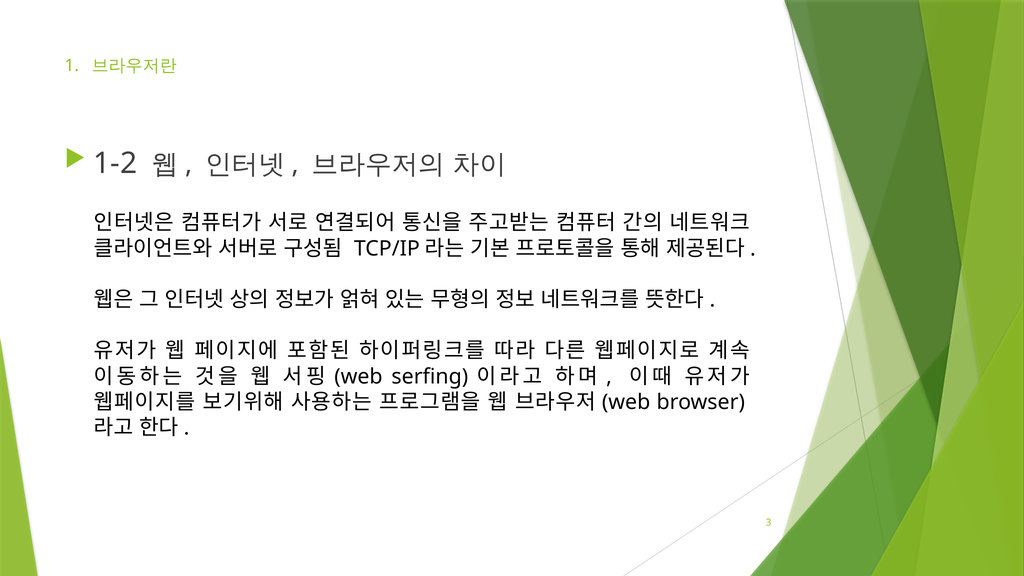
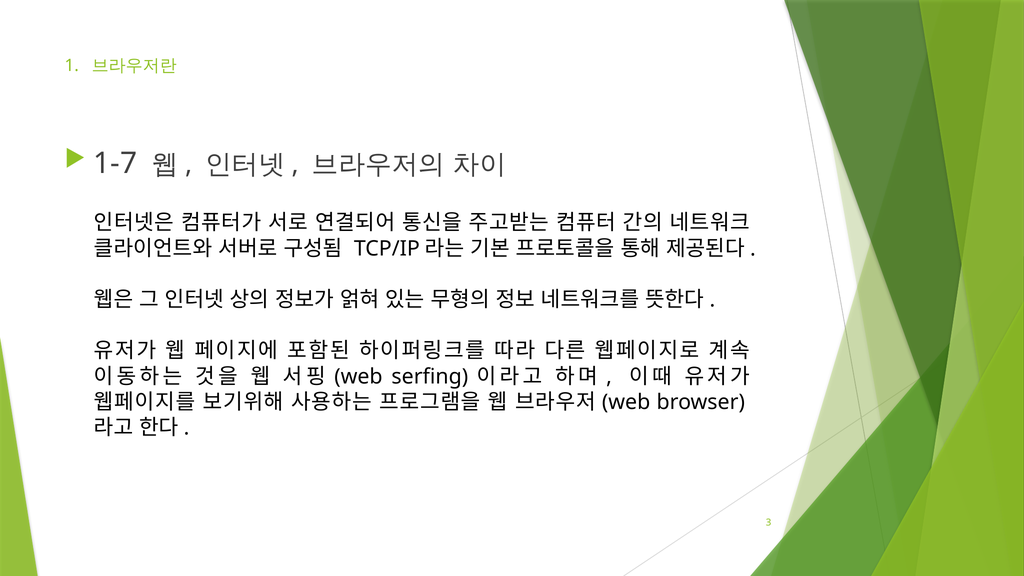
1-2: 1-2 -> 1-7
